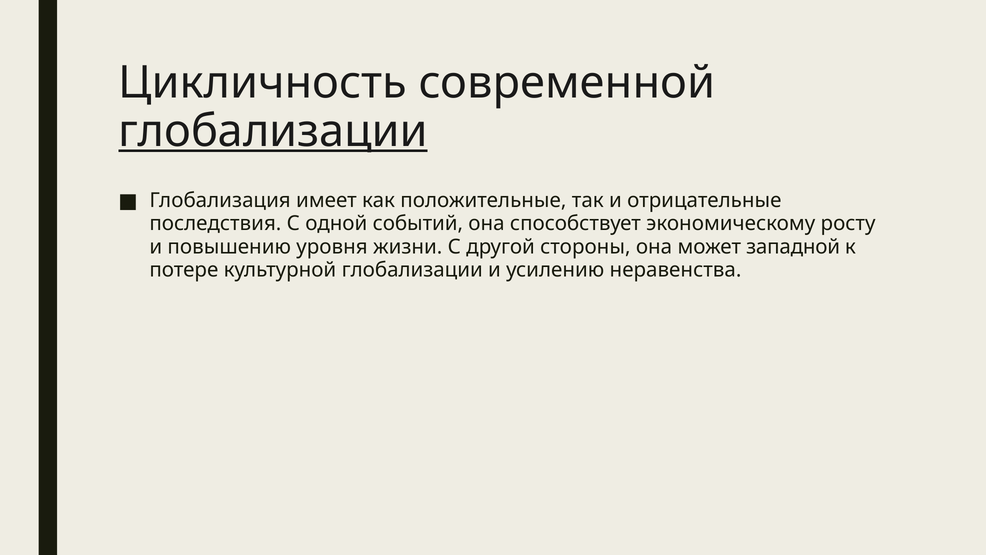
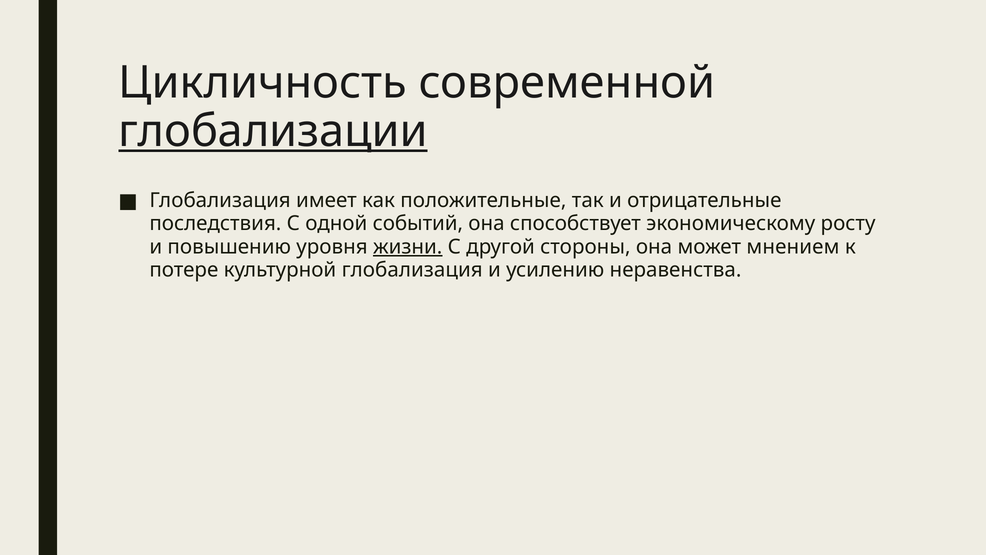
жизни underline: none -> present
западной: западной -> мнением
культурной глобализации: глобализации -> глобализация
